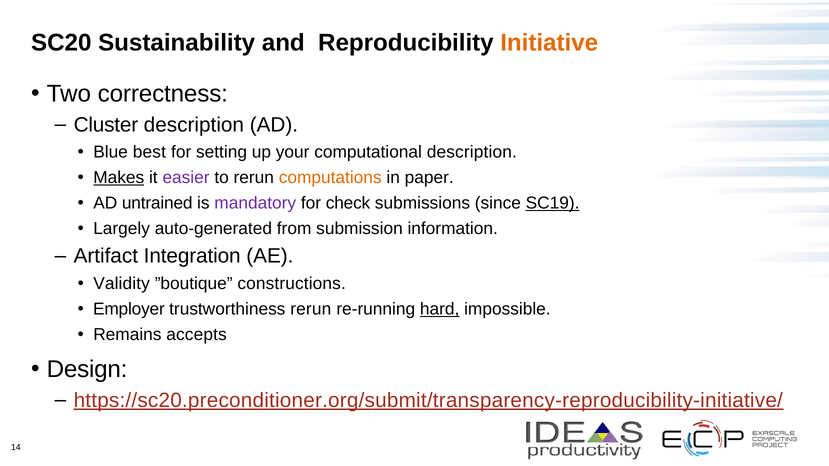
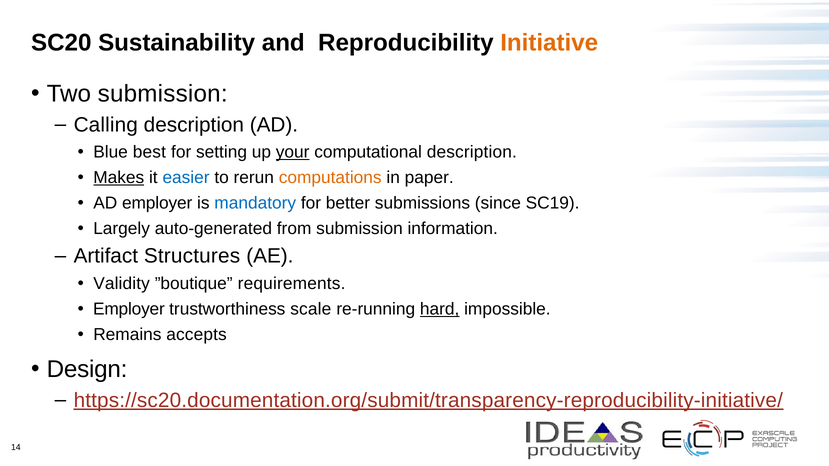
Two correctness: correctness -> submission
Cluster: Cluster -> Calling
your underline: none -> present
easier colour: purple -> blue
AD untrained: untrained -> employer
mandatory colour: purple -> blue
check: check -> better
SC19 underline: present -> none
Integration: Integration -> Structures
constructions: constructions -> requirements
trustworthiness rerun: rerun -> scale
https://sc20.preconditioner.org/submit/transparency-reproducibility-initiative/: https://sc20.preconditioner.org/submit/transparency-reproducibility-initiative/ -> https://sc20.documentation.org/submit/transparency-reproducibility-initiative/
